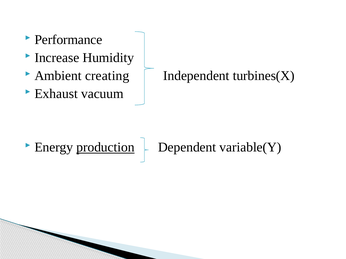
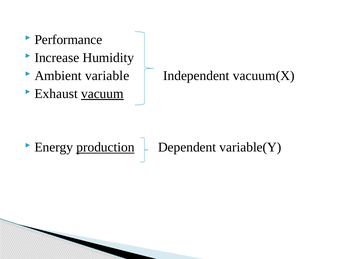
creating: creating -> variable
turbines(X: turbines(X -> vacuum(X
vacuum underline: none -> present
